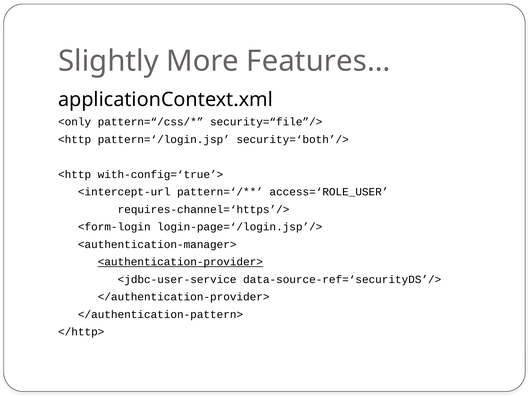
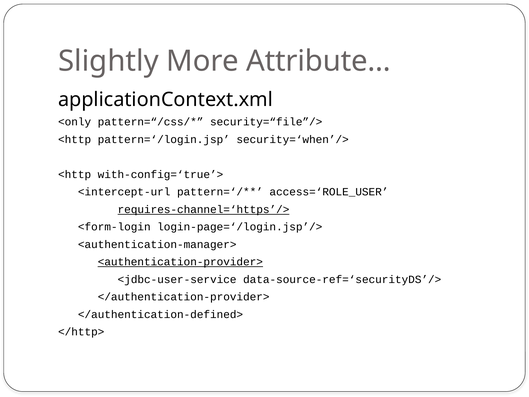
Features…: Features… -> Attribute…
security=‘both’/>: security=‘both’/> -> security=‘when’/>
requires-channel=‘https’/> underline: none -> present
</authentication-pattern>: </authentication-pattern> -> </authentication-defined>
